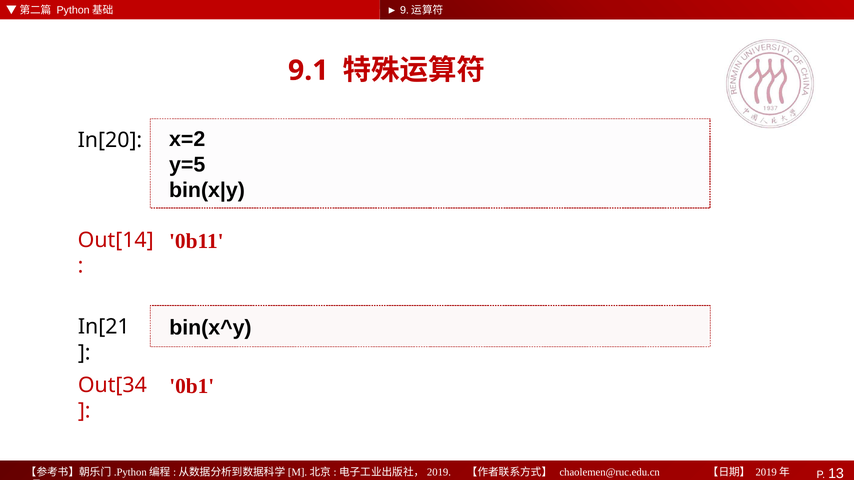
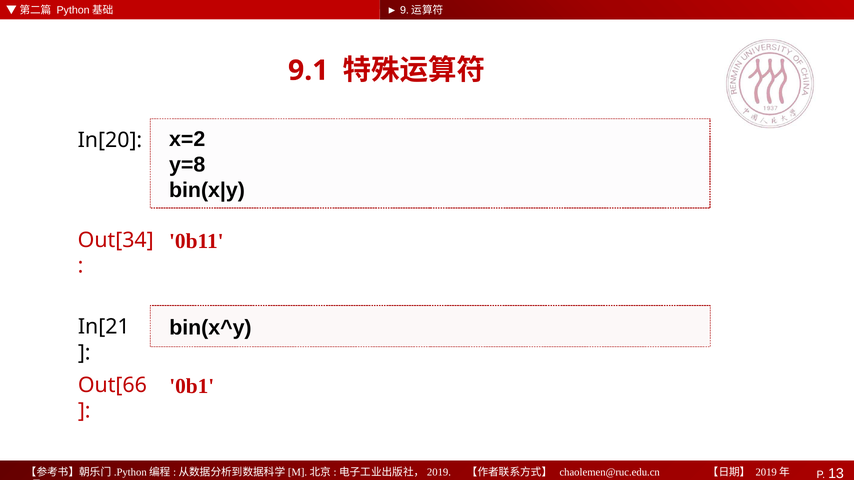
y=5: y=5 -> y=8
Out[14: Out[14 -> Out[34
Out[34: Out[34 -> Out[66
